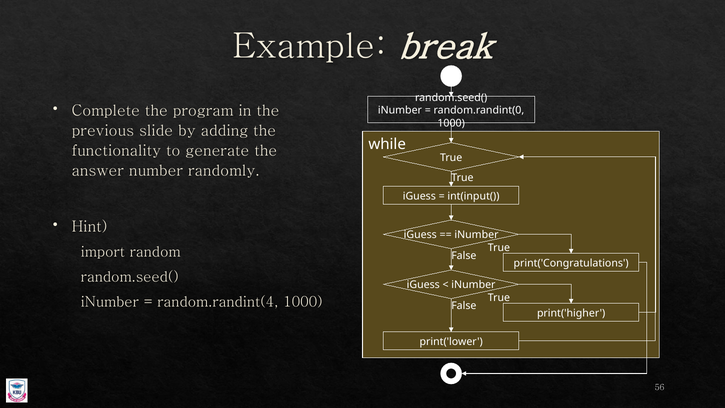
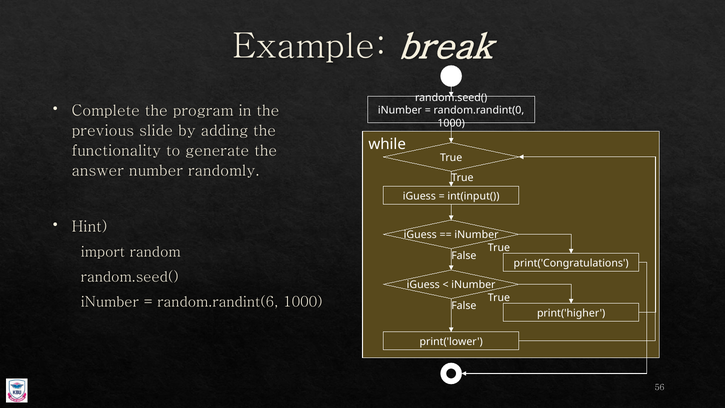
random.randint(4: random.randint(4 -> random.randint(6
